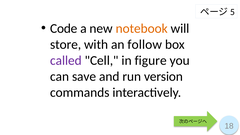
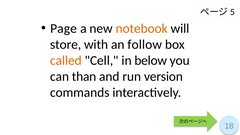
Code: Code -> Page
called colour: purple -> orange
figure: figure -> below
save: save -> than
